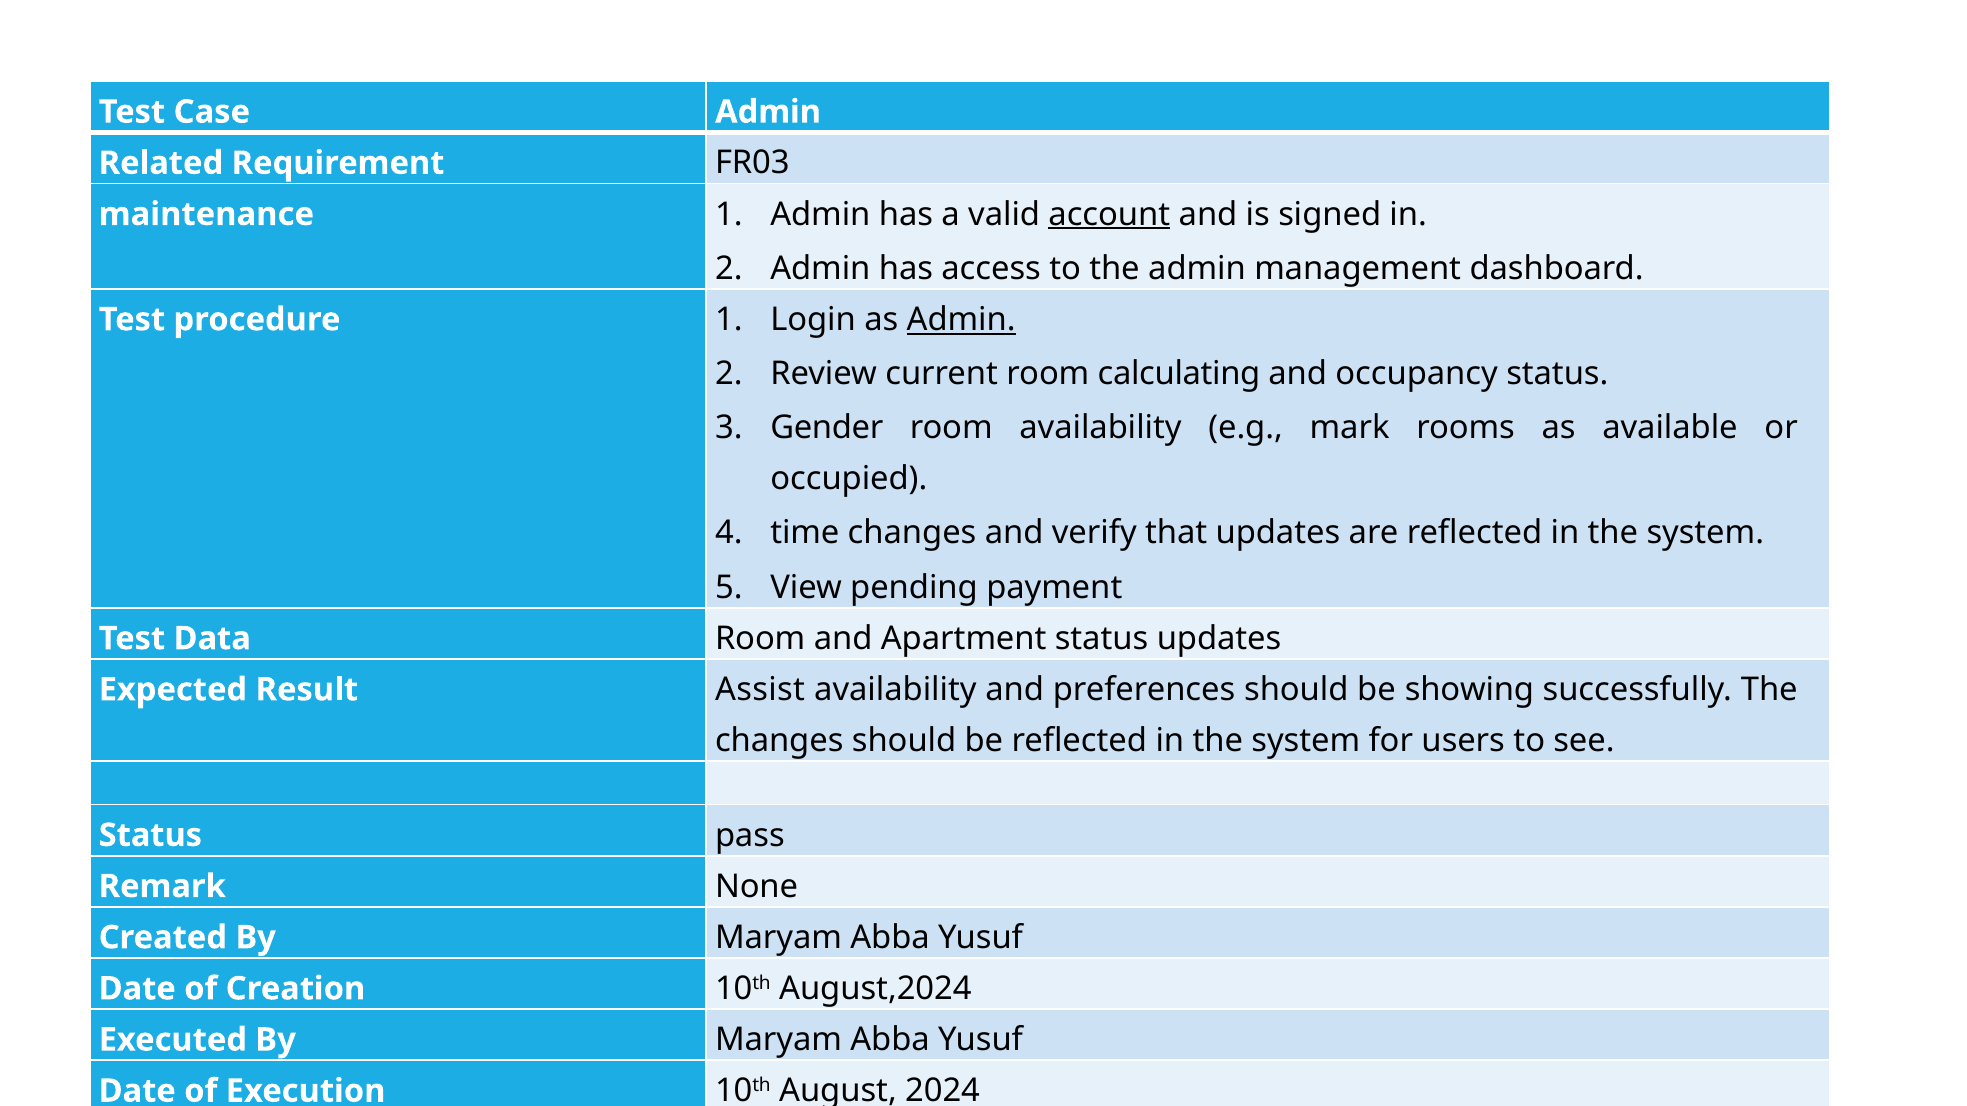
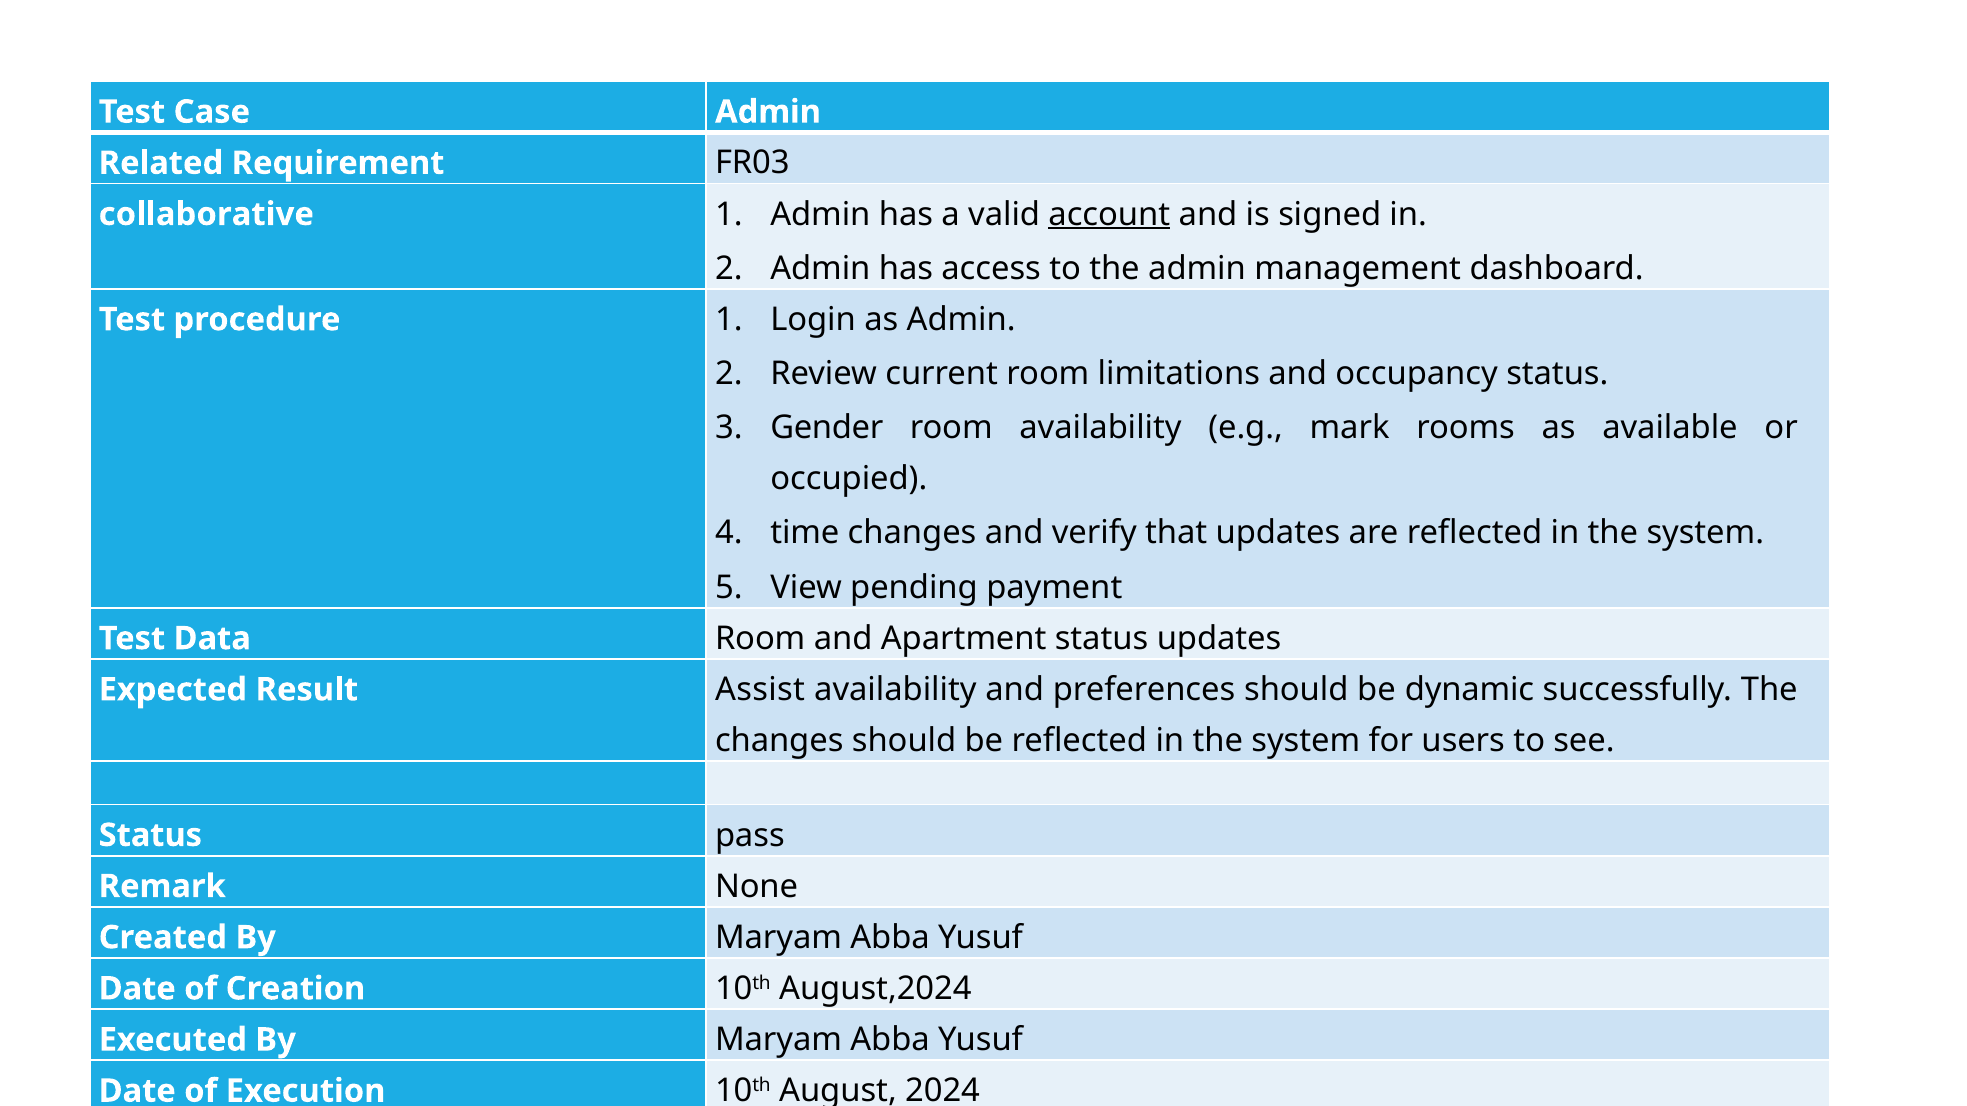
maintenance: maintenance -> collaborative
Admin at (961, 320) underline: present -> none
calculating: calculating -> limitations
showing: showing -> dynamic
